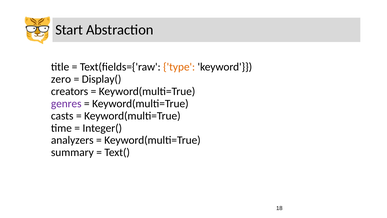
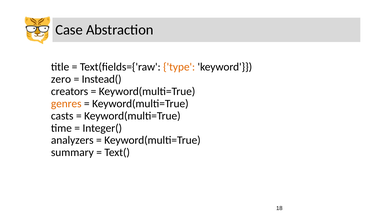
Start: Start -> Case
Display(: Display( -> Instead(
genres colour: purple -> orange
